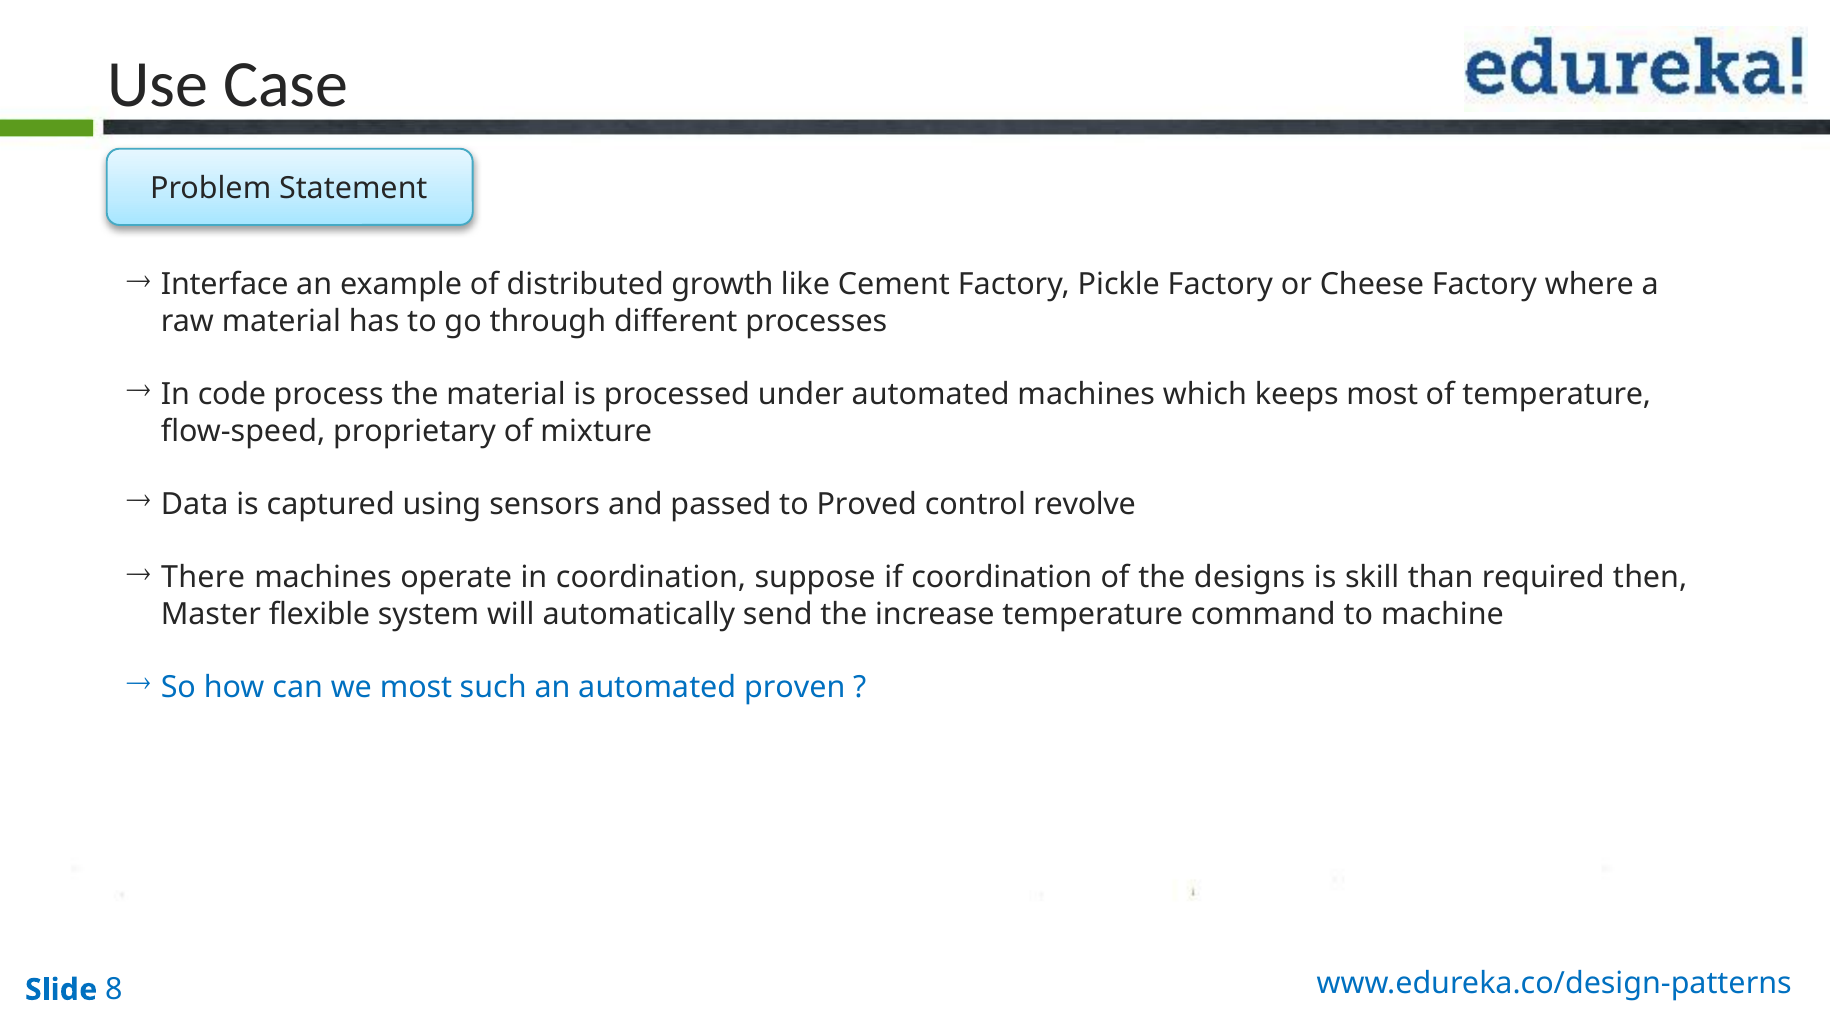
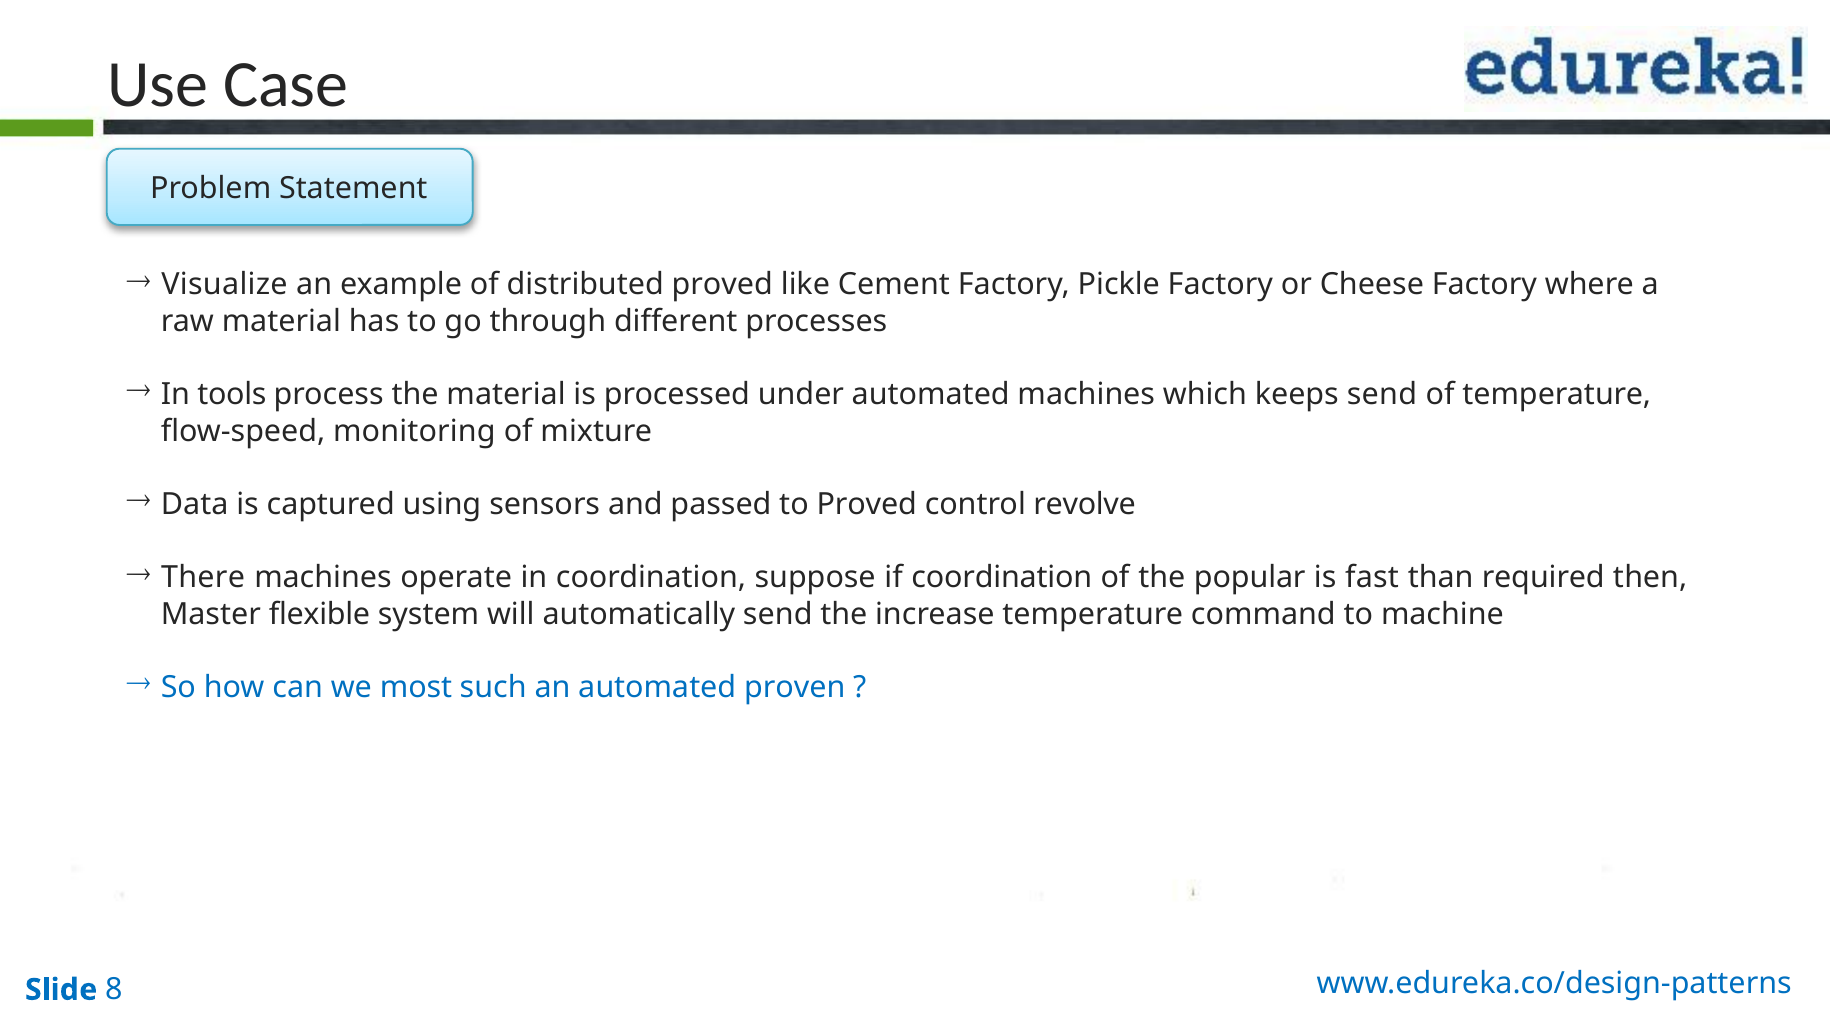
Interface: Interface -> Visualize
distributed growth: growth -> proved
code: code -> tools
keeps most: most -> send
proprietary: proprietary -> monitoring
designs: designs -> popular
skill: skill -> fast
